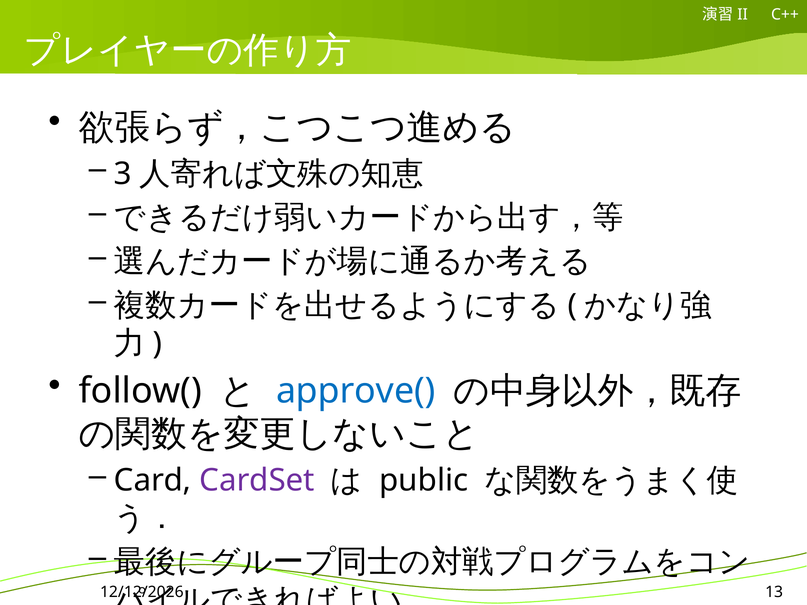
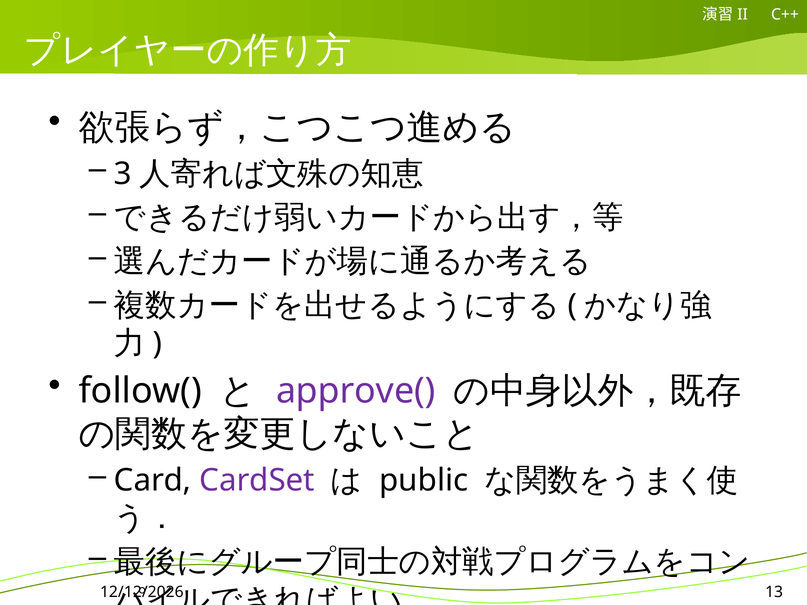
approve( colour: blue -> purple
